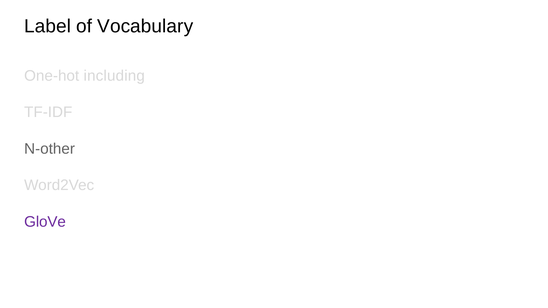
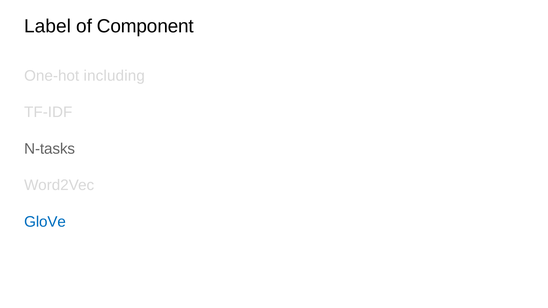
Vocabulary: Vocabulary -> Component
N-other: N-other -> N-tasks
GloVe colour: purple -> blue
